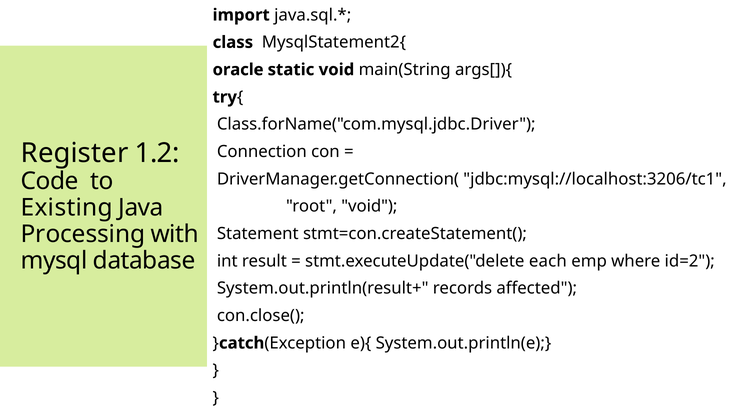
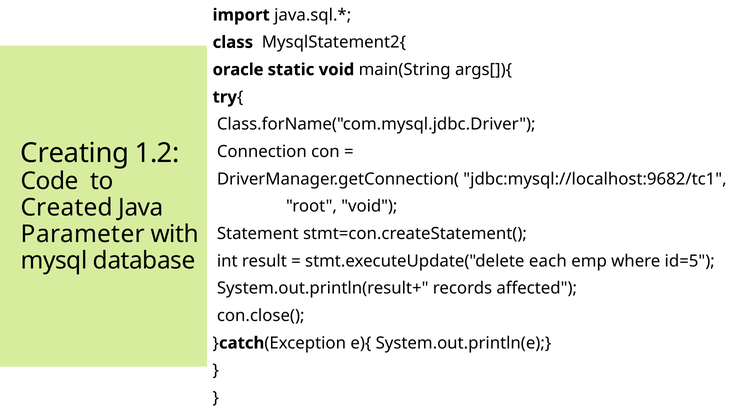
Register: Register -> Creating
jdbc:mysql://localhost:3206/tc1: jdbc:mysql://localhost:3206/tc1 -> jdbc:mysql://localhost:9682/tc1
Existing: Existing -> Created
Processing: Processing -> Parameter
id=2: id=2 -> id=5
